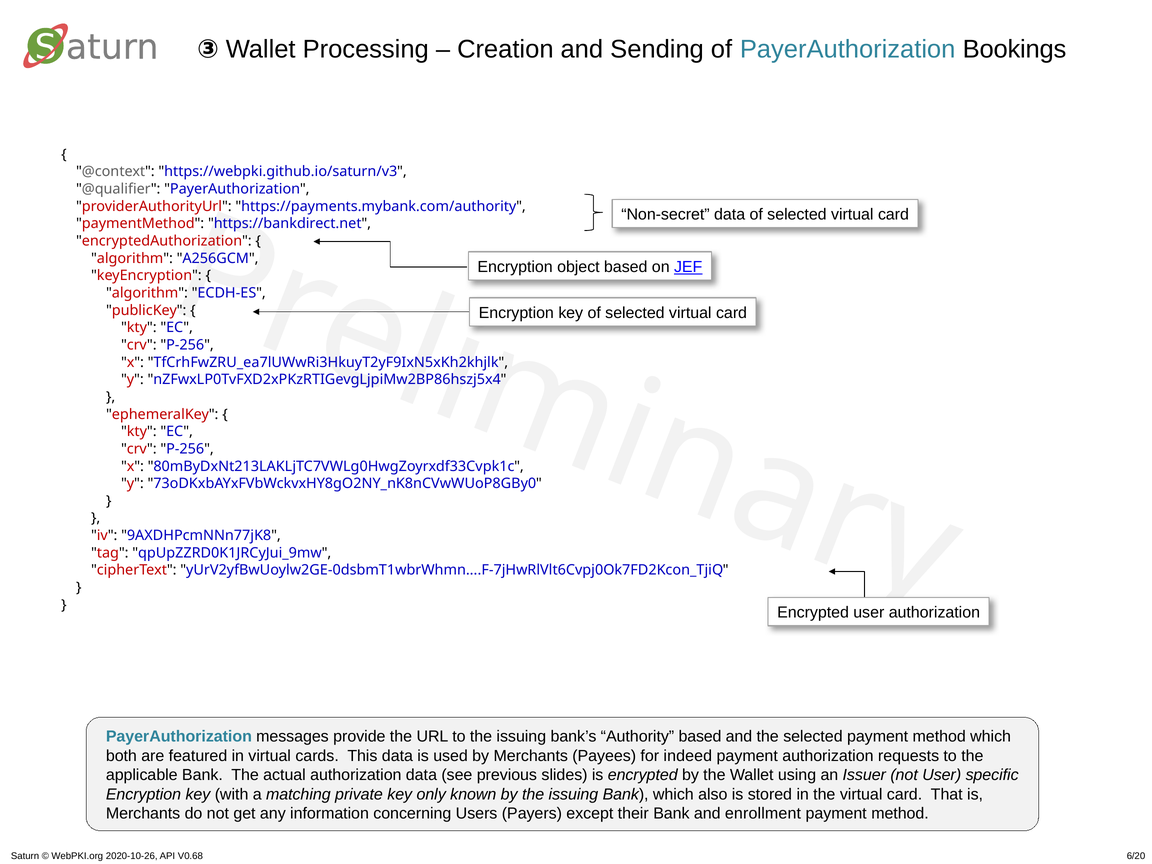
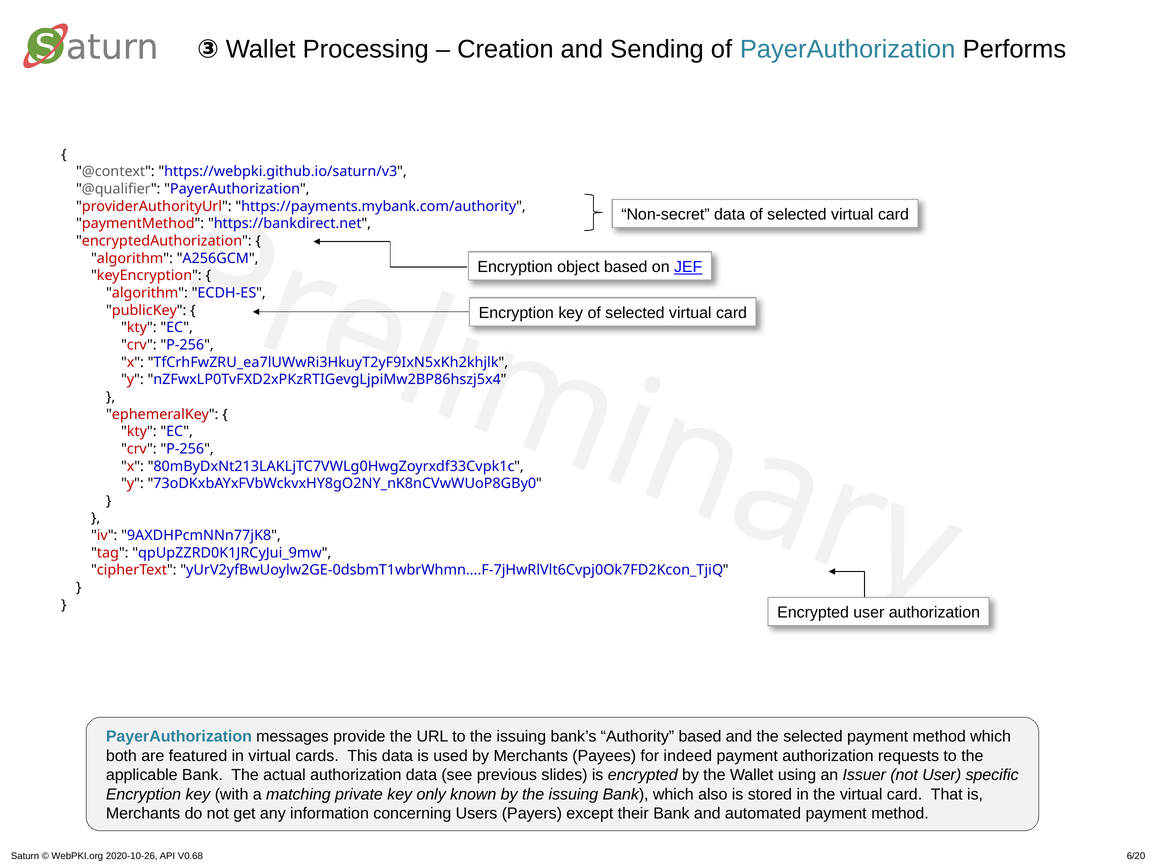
Bookings: Bookings -> Performs
enrollment: enrollment -> automated
